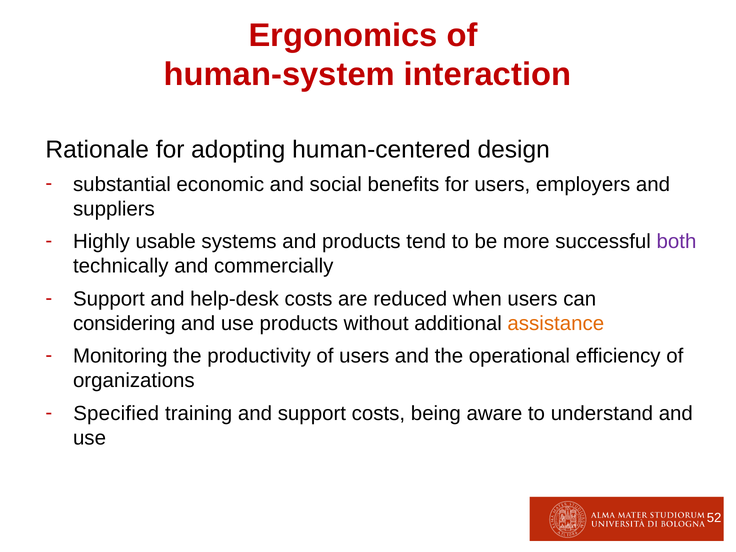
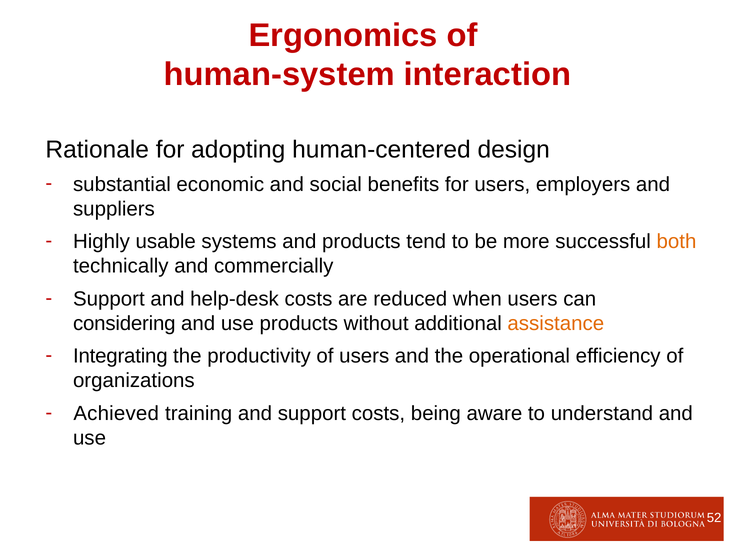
both colour: purple -> orange
Monitoring: Monitoring -> Integrating
Specified: Specified -> Achieved
